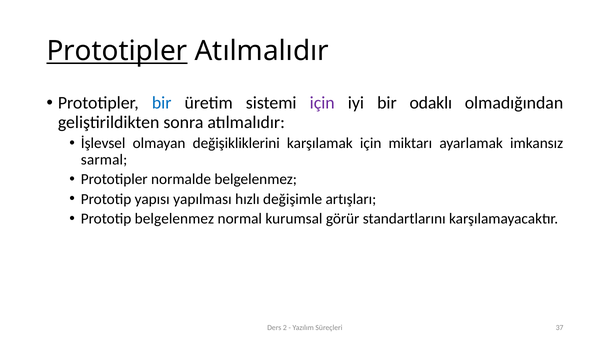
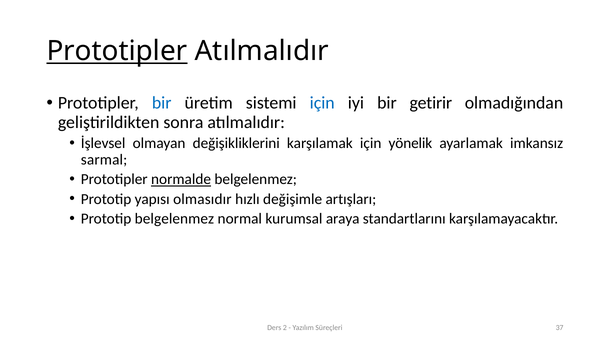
için at (322, 103) colour: purple -> blue
odaklı: odaklı -> getirir
miktarı: miktarı -> yönelik
normalde underline: none -> present
yapılması: yapılması -> olmasıdır
görür: görür -> araya
